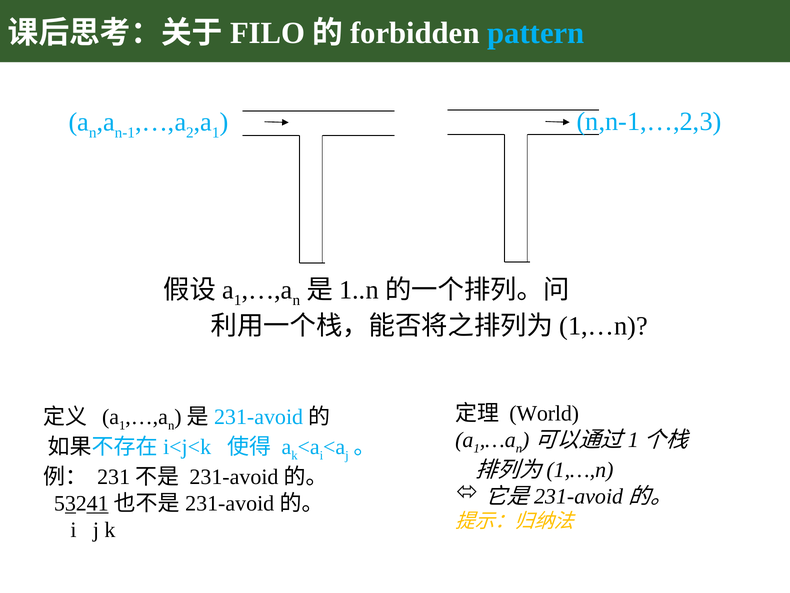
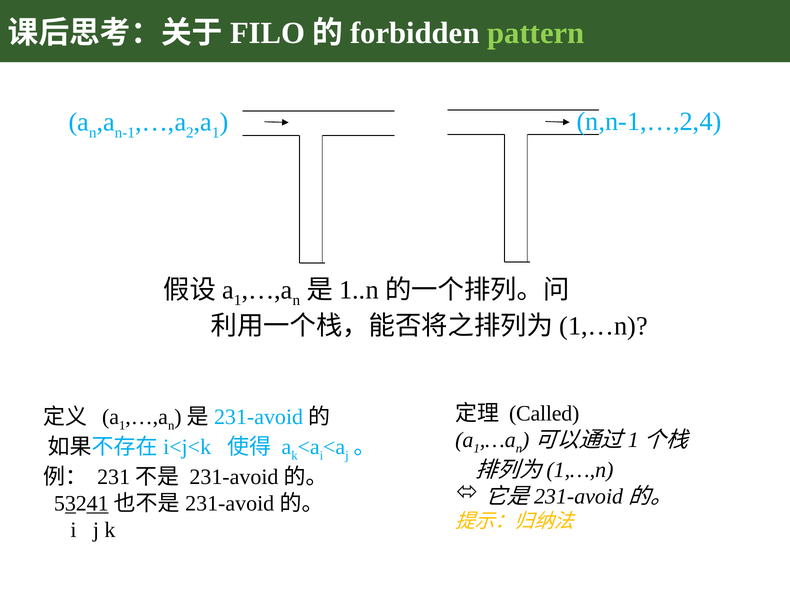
pattern colour: light blue -> light green
n,n-1,…,2,3: n,n-1,…,2,3 -> n,n-1,…,2,4
World: World -> Called
